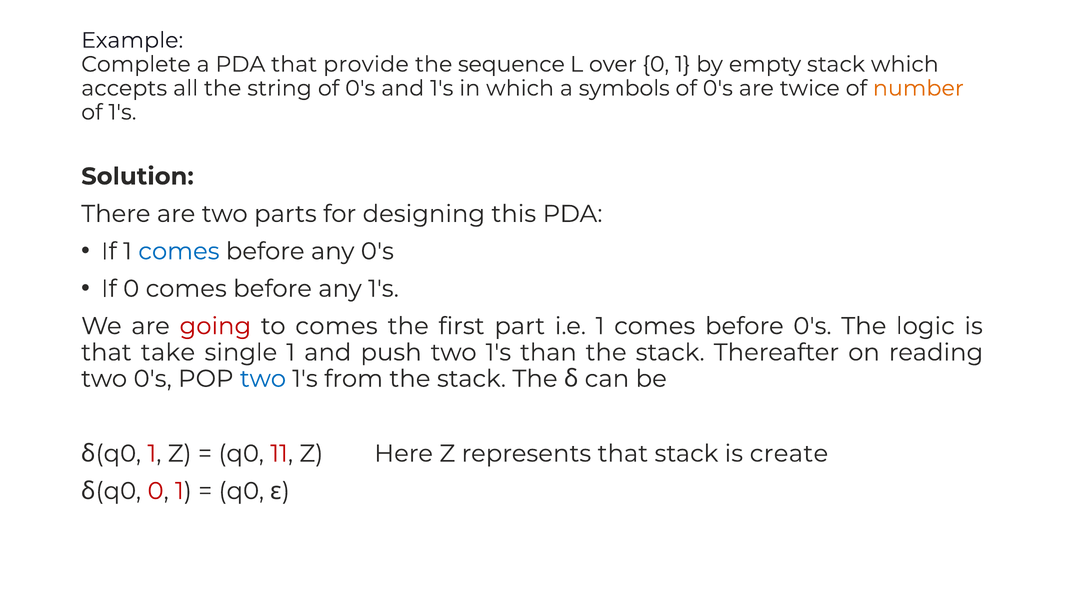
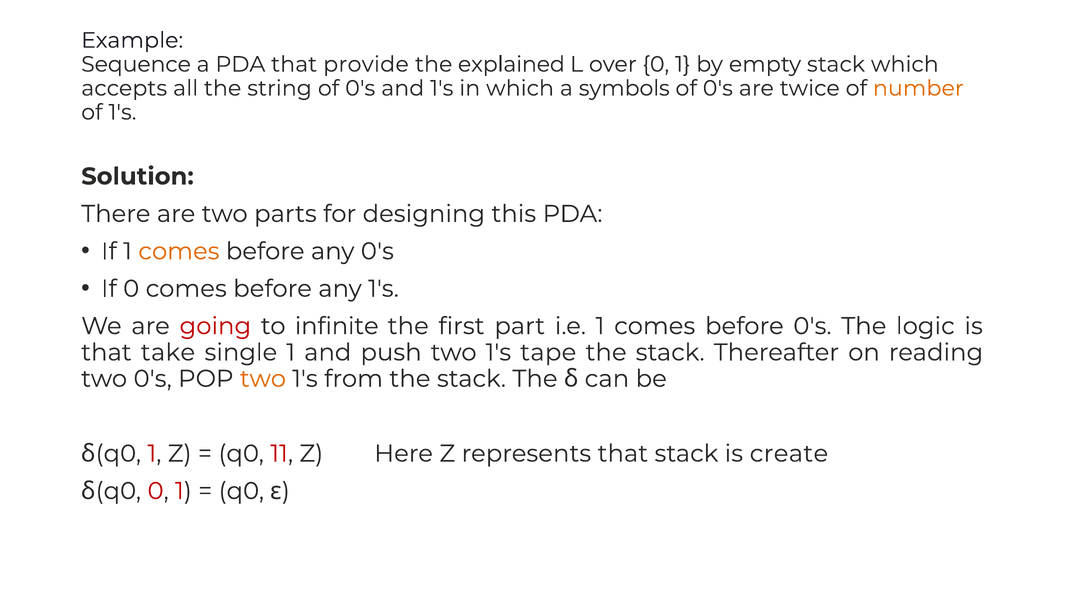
Complete: Complete -> Sequence
sequence: sequence -> explained
comes at (179, 251) colour: blue -> orange
to comes: comes -> infinite
than: than -> tape
two at (263, 379) colour: blue -> orange
